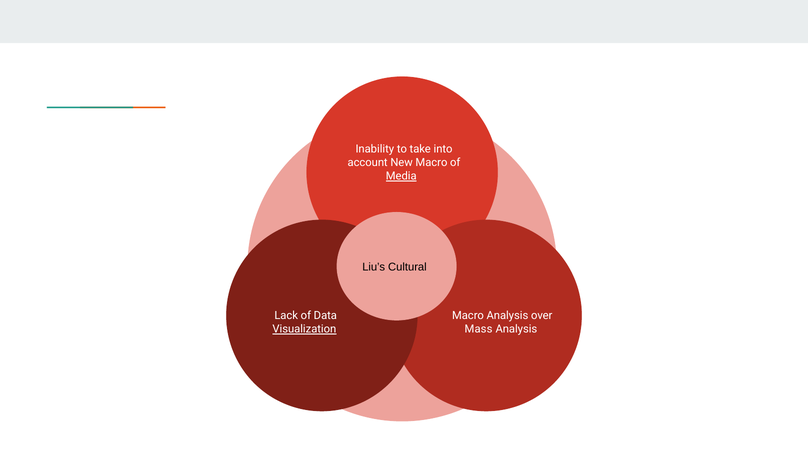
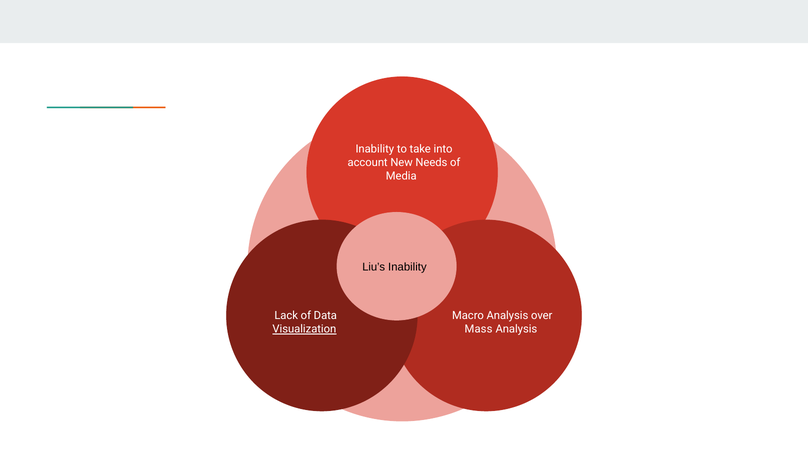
New Macro: Macro -> Needs
Media underline: present -> none
Liu’s Cultural: Cultural -> Inability
